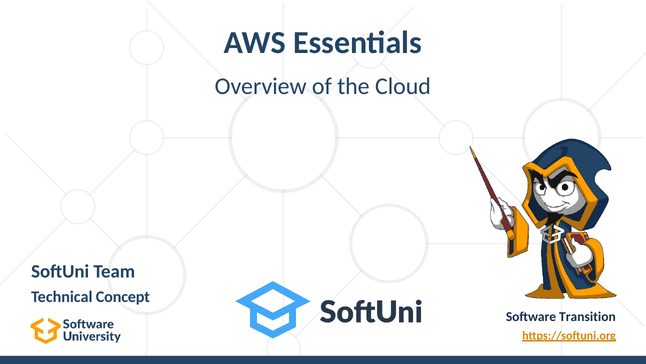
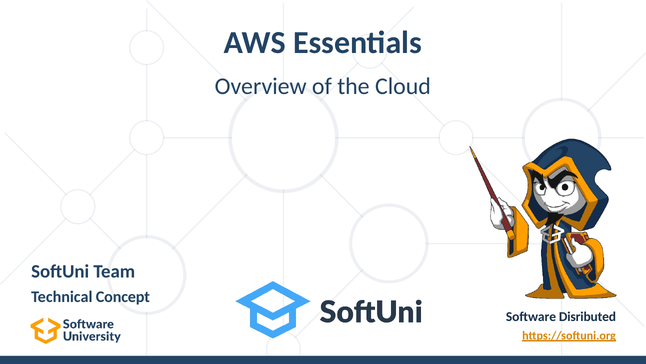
Transition: Transition -> Disributed
